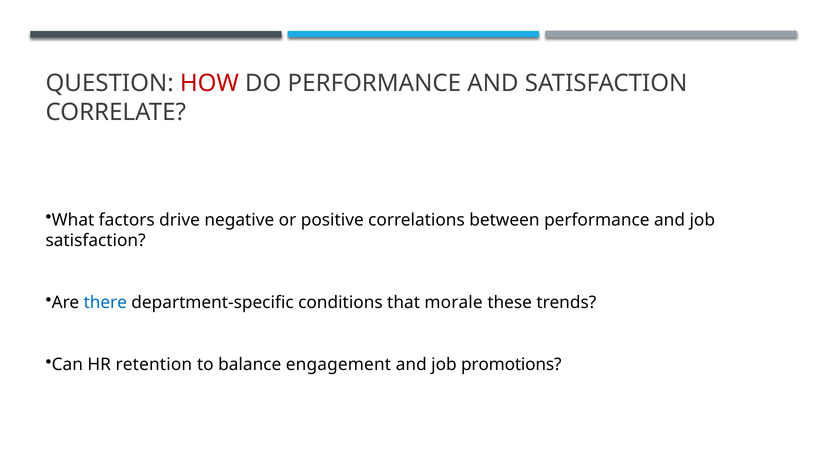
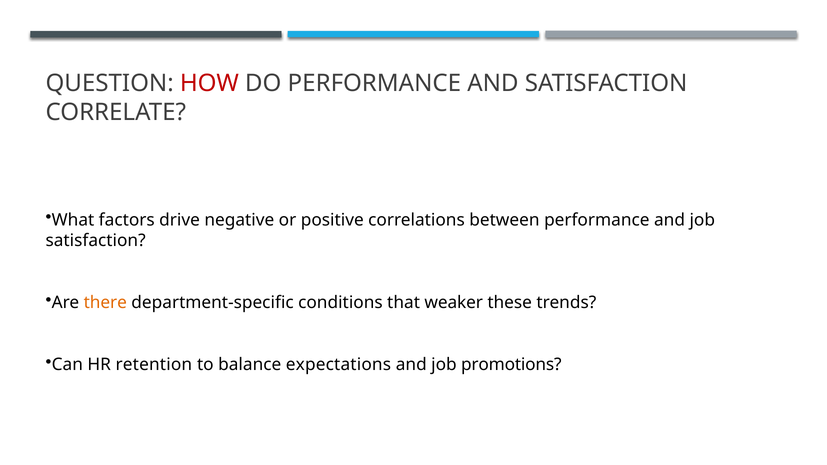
there colour: blue -> orange
morale: morale -> weaker
engagement: engagement -> expectations
